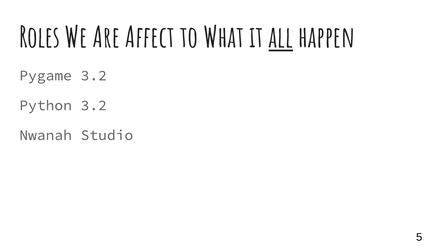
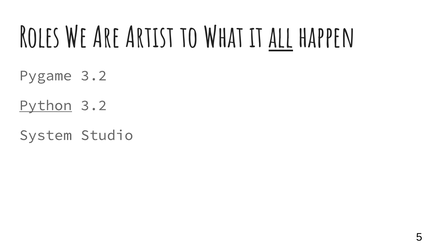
Affect: Affect -> Artist
Python underline: none -> present
Nwanah: Nwanah -> System
